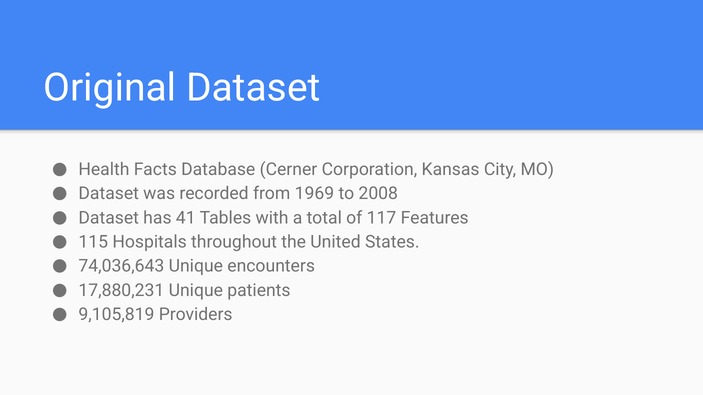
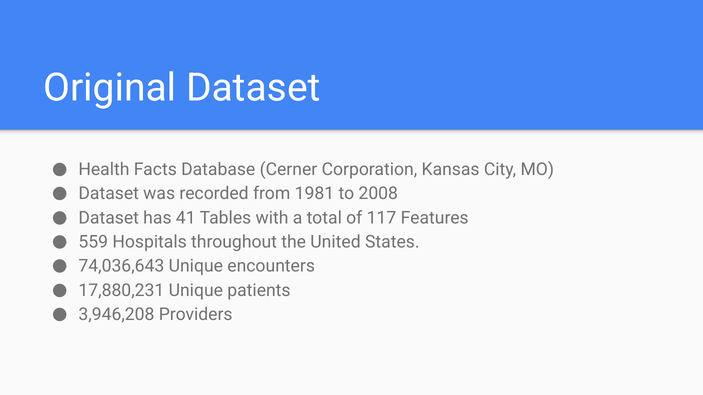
1969: 1969 -> 1981
115: 115 -> 559
9,105,819: 9,105,819 -> 3,946,208
